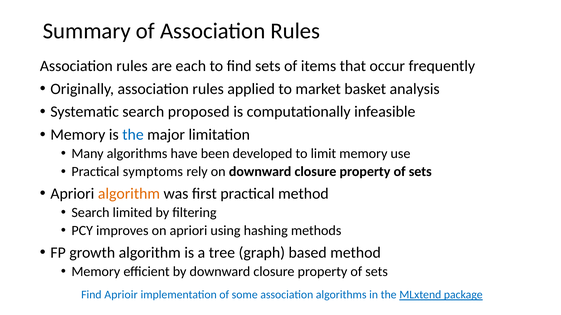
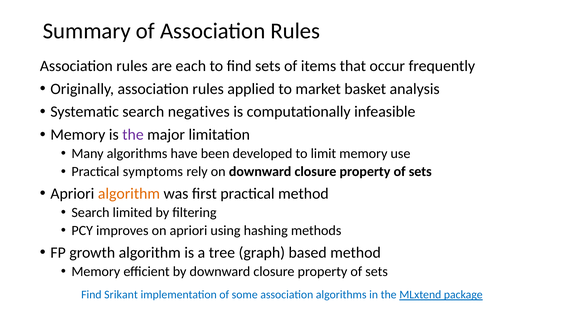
proposed: proposed -> negatives
the at (133, 135) colour: blue -> purple
Aprioir: Aprioir -> Srikant
